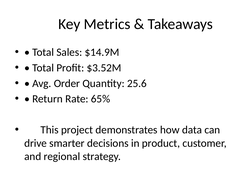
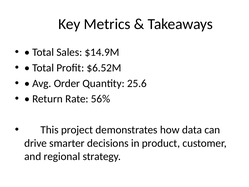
$3.52M: $3.52M -> $6.52M
65%: 65% -> 56%
